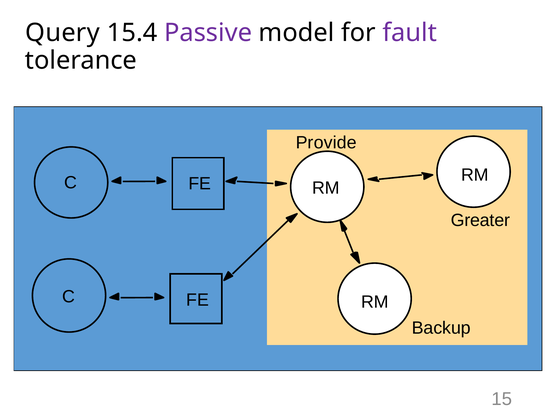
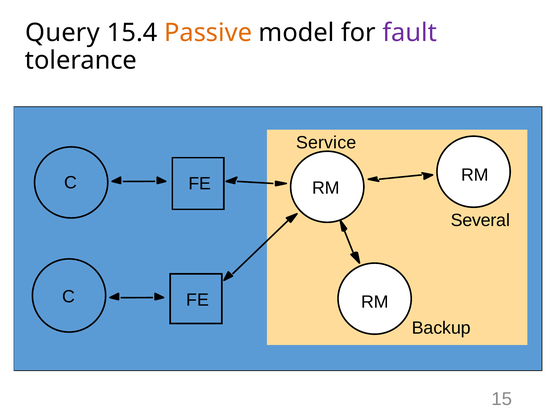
Passive colour: purple -> orange
Provide: Provide -> Service
Greater: Greater -> Several
